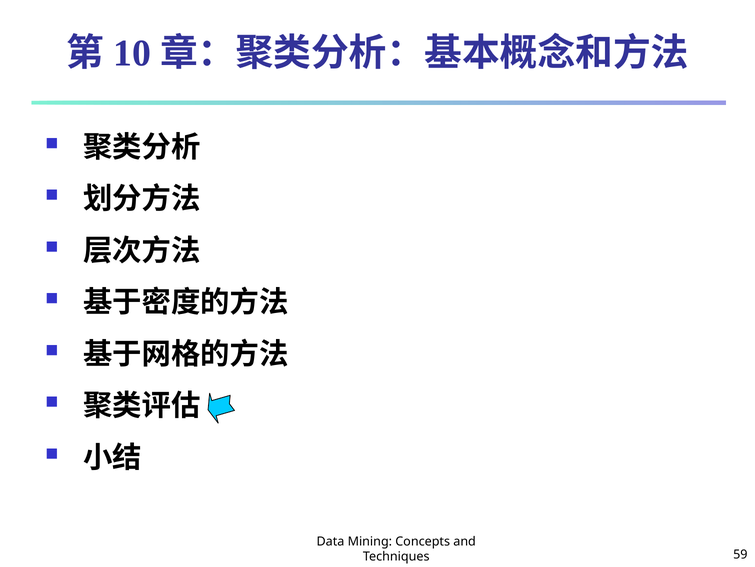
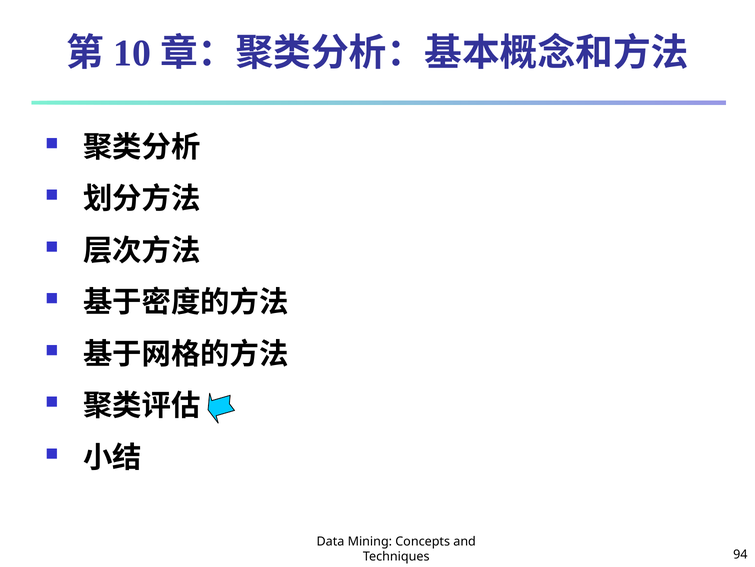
59: 59 -> 94
